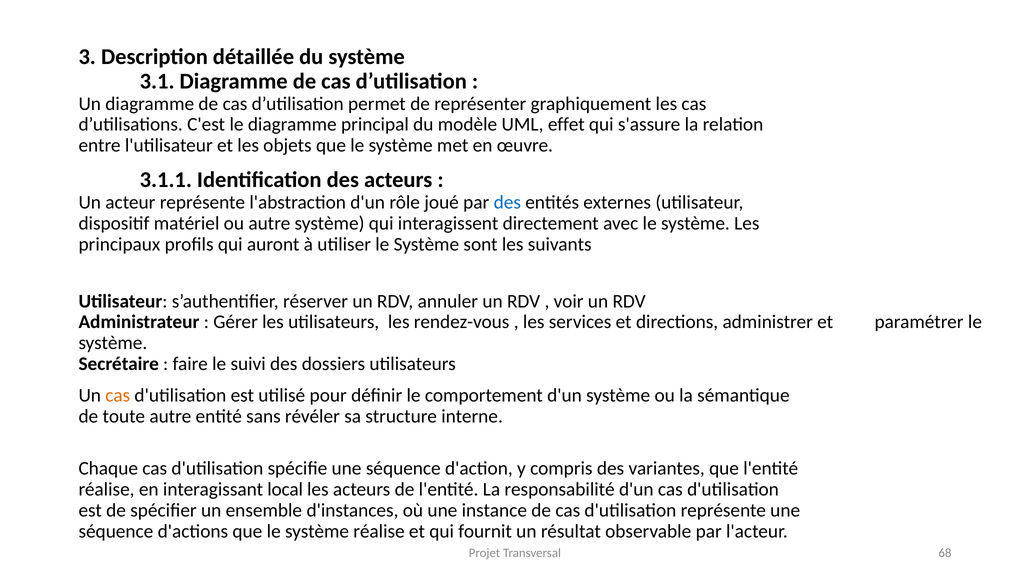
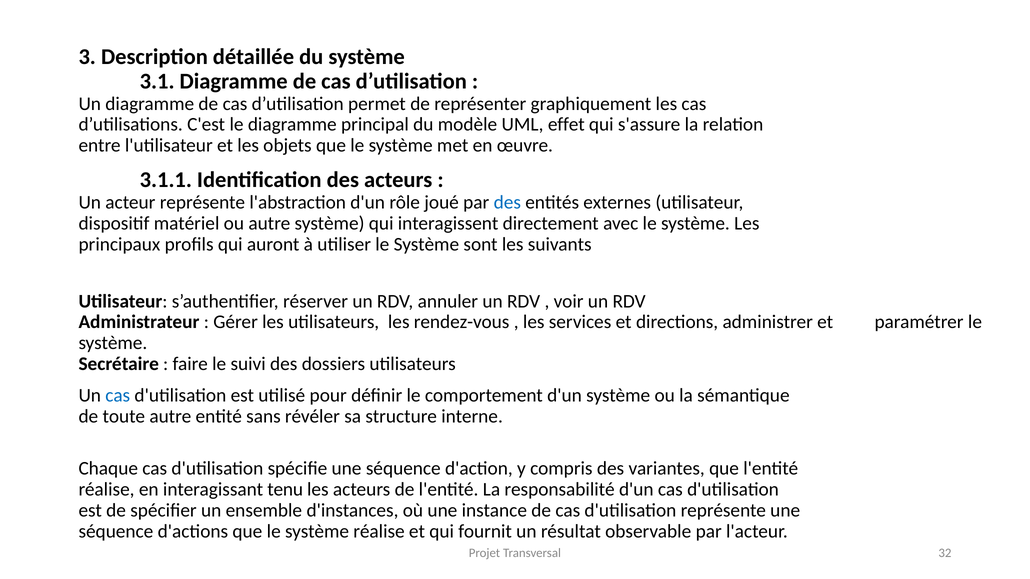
cas at (118, 396) colour: orange -> blue
local: local -> tenu
68: 68 -> 32
